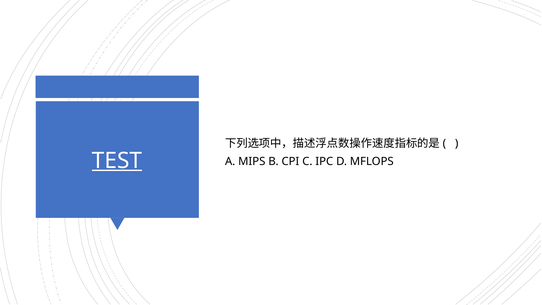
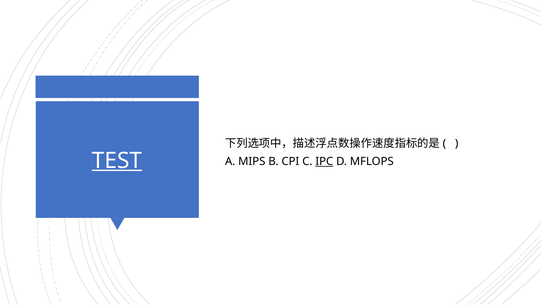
IPC underline: none -> present
